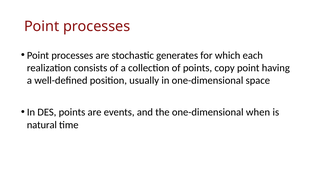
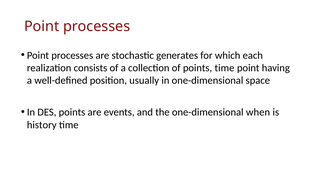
points copy: copy -> time
natural: natural -> history
